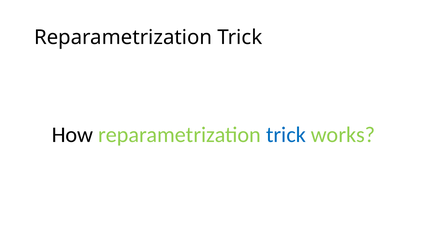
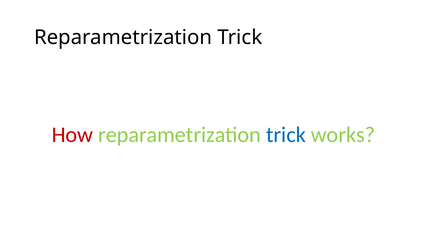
How colour: black -> red
